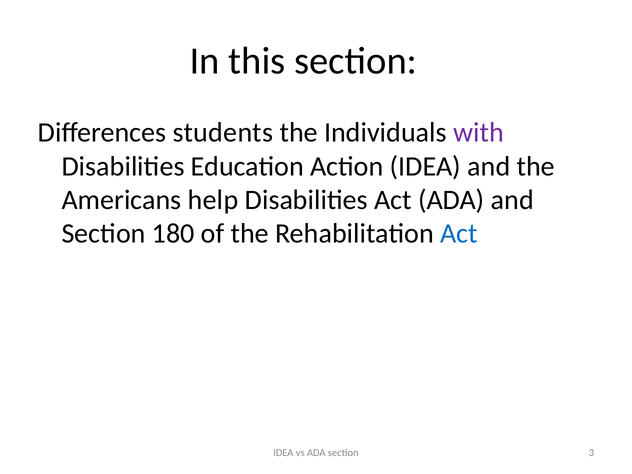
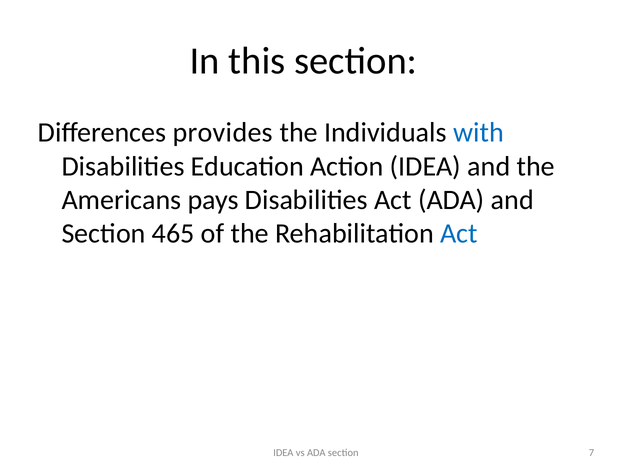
students: students -> provides
with colour: purple -> blue
help: help -> pays
180: 180 -> 465
3: 3 -> 7
